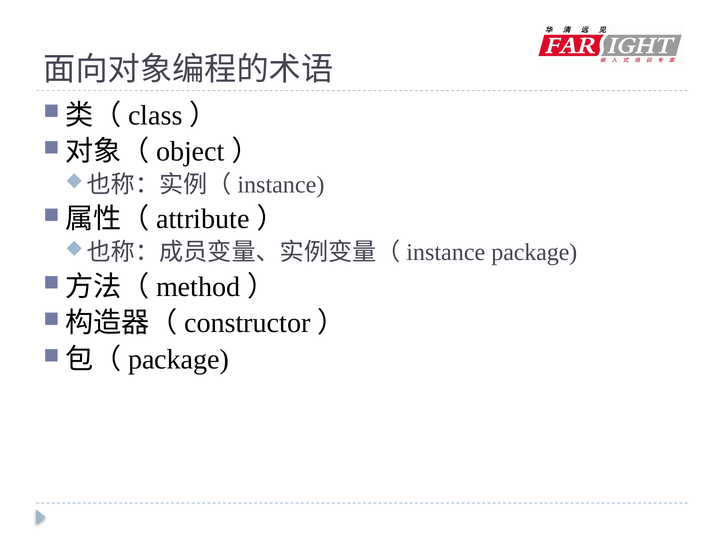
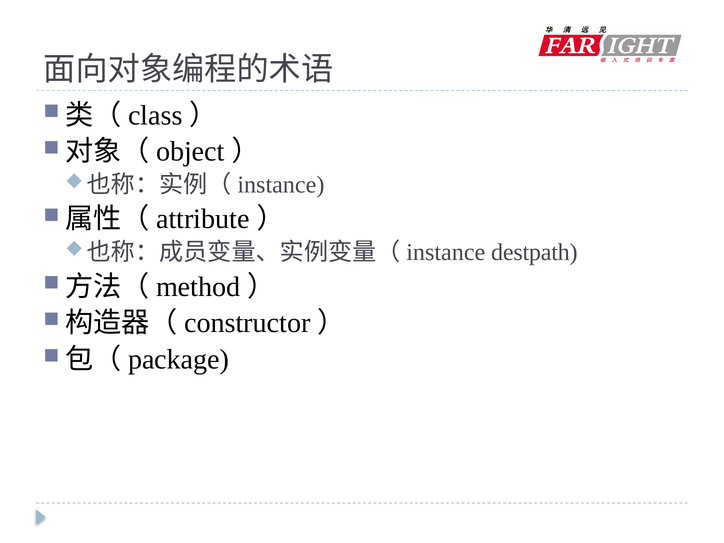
package at (534, 252): package -> destpath
